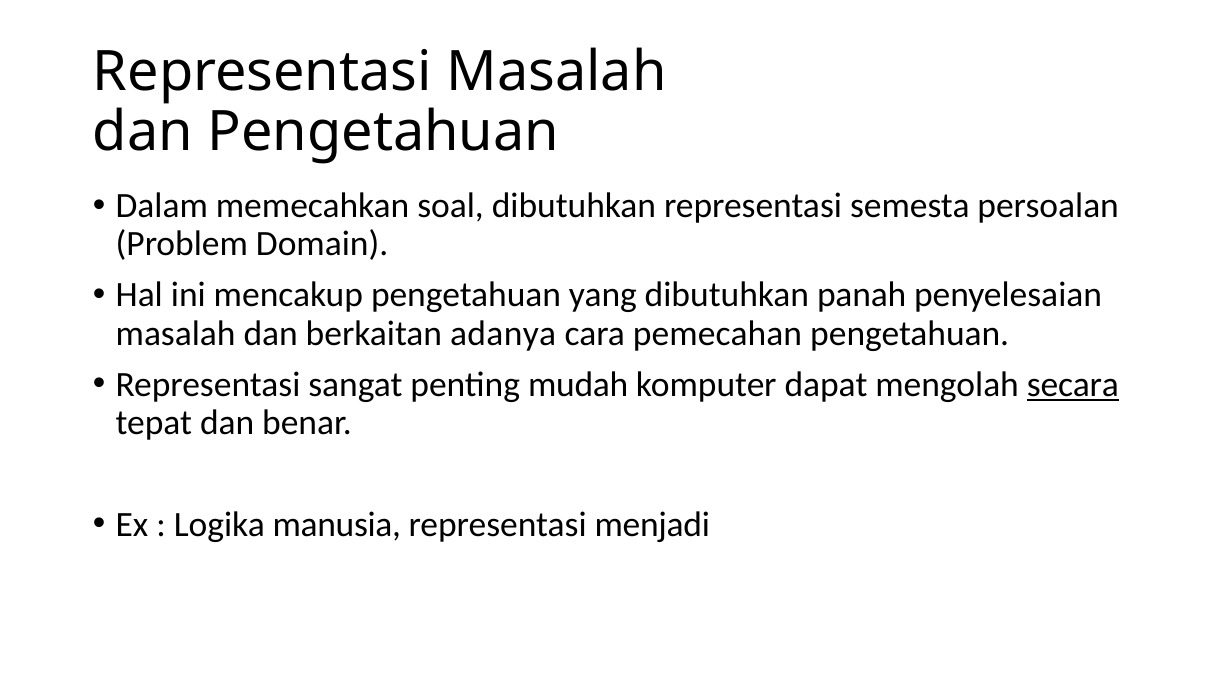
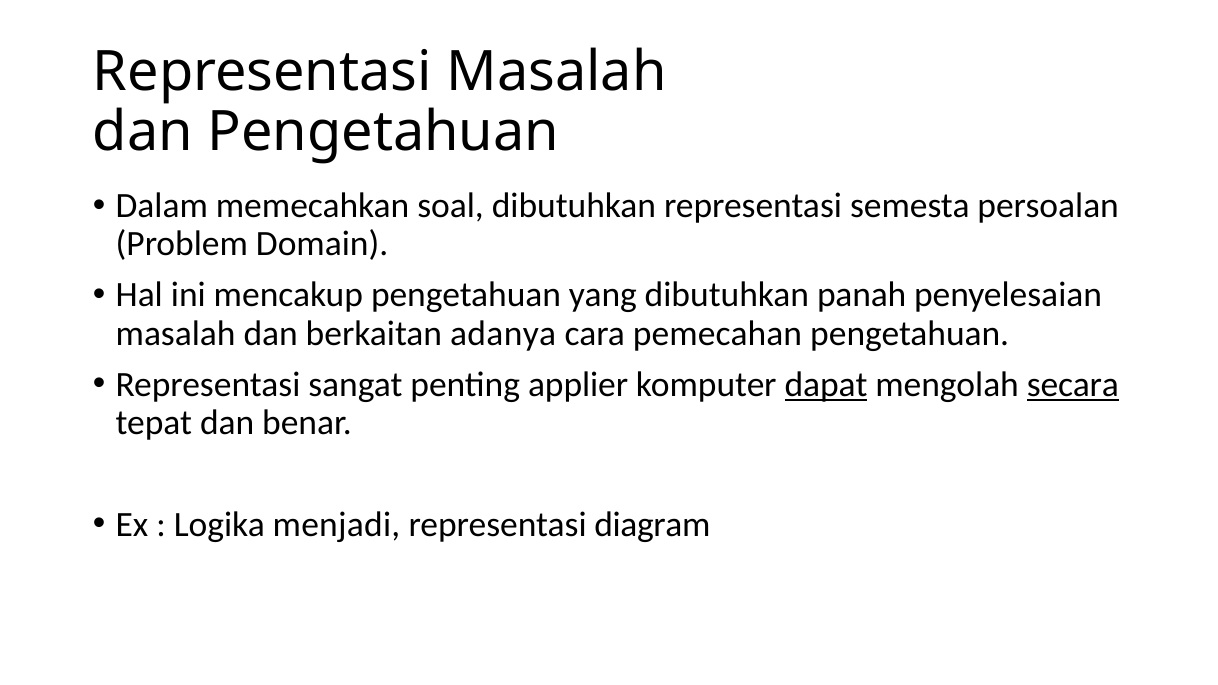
mudah: mudah -> applier
dapat underline: none -> present
manusia: manusia -> menjadi
menjadi: menjadi -> diagram
